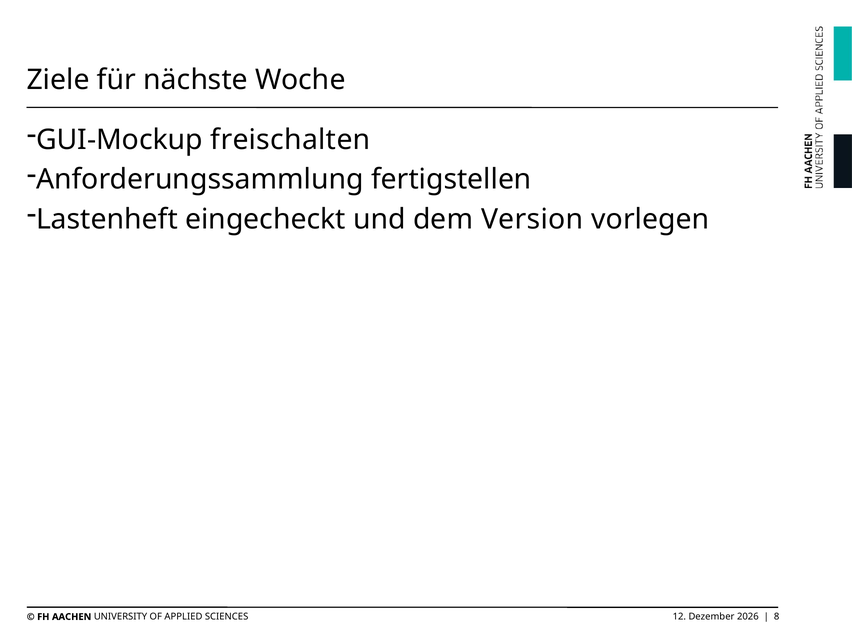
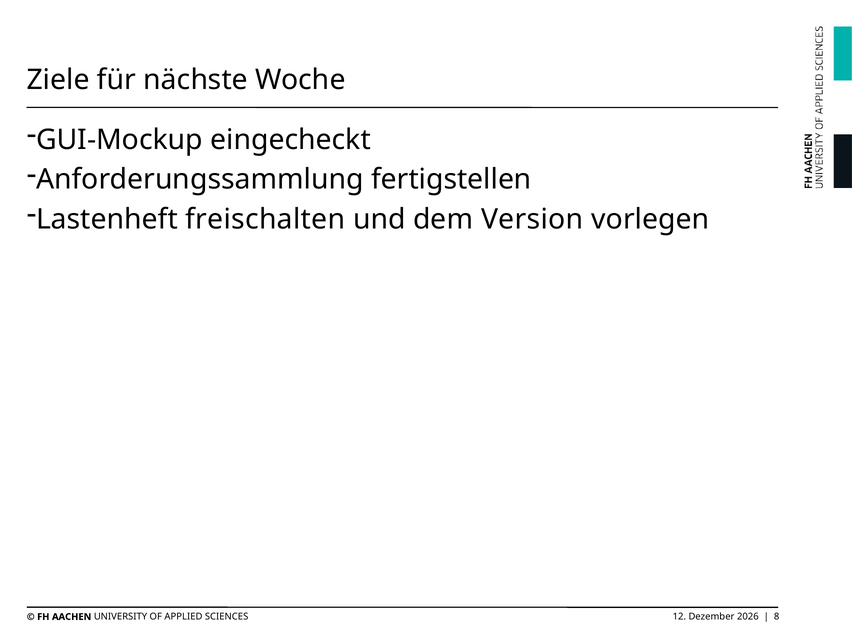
freischalten: freischalten -> eingecheckt
eingecheckt: eingecheckt -> freischalten
